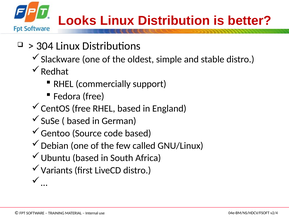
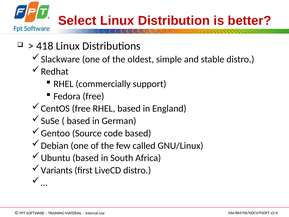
Looks: Looks -> Select
304: 304 -> 418
